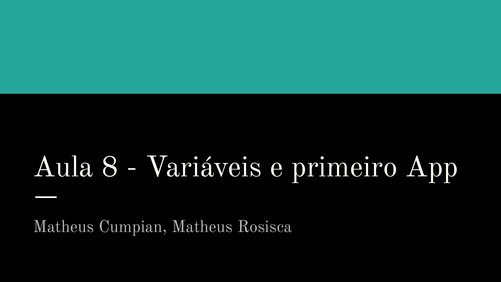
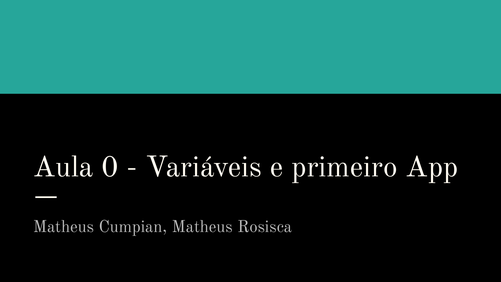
8: 8 -> 0
